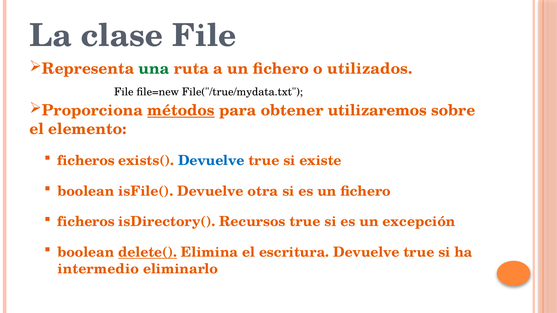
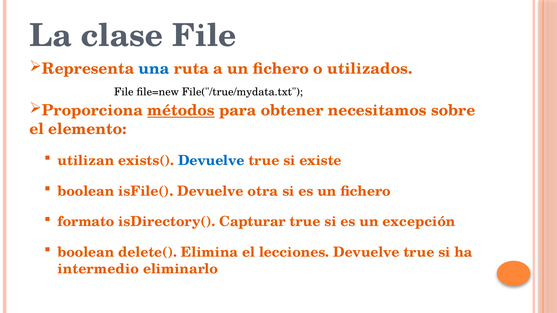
una colour: green -> blue
utilizaremos: utilizaremos -> necesitamos
ficheros at (86, 161): ficheros -> utilizan
ficheros at (86, 222): ficheros -> formato
Recursos: Recursos -> Capturar
delete( underline: present -> none
escritura: escritura -> lecciones
